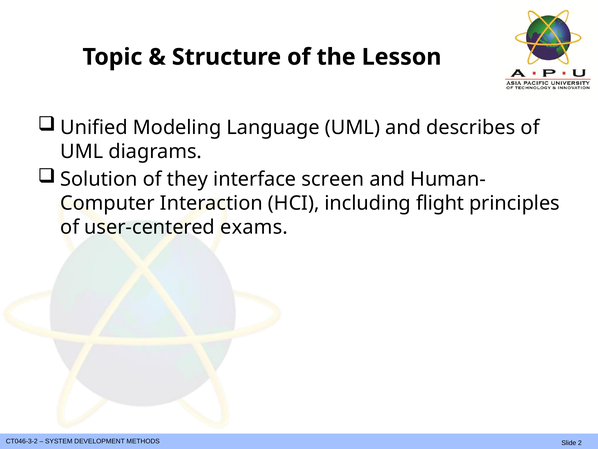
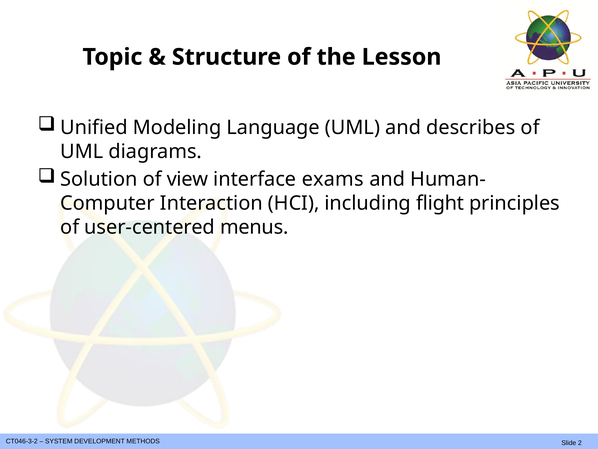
they: they -> view
screen: screen -> exams
exams: exams -> menus
